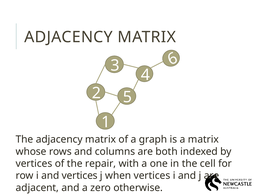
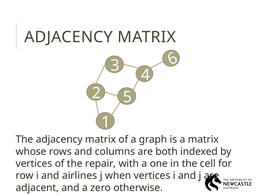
and vertices: vertices -> airlines
